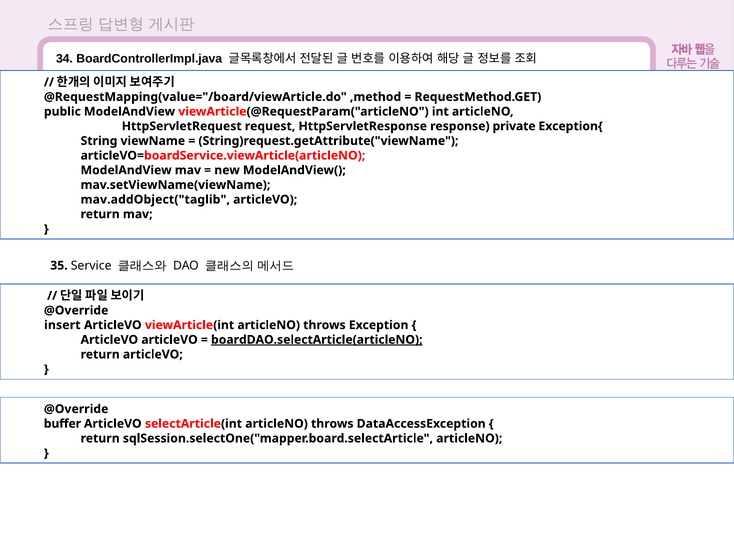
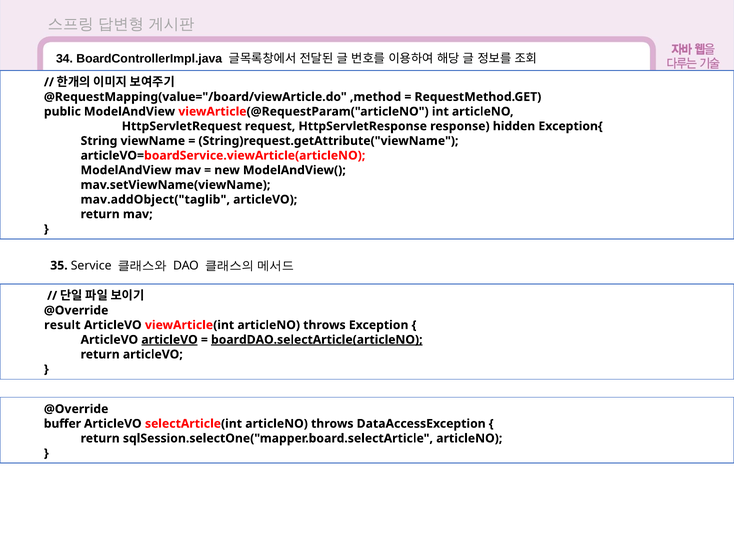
private: private -> hidden
insert: insert -> result
articleVO at (170, 340) underline: none -> present
